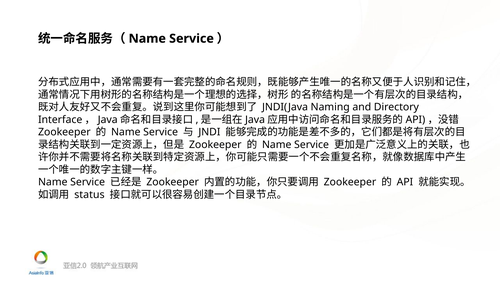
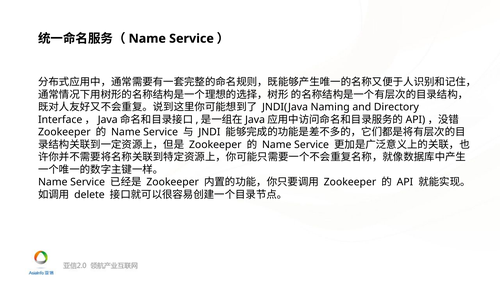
status: status -> delete
